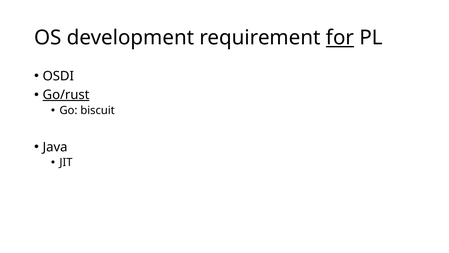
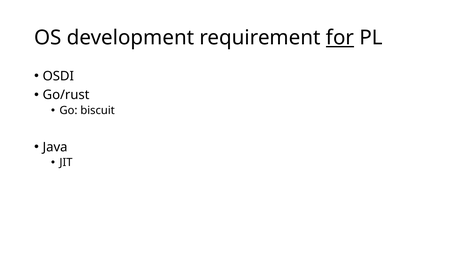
Go/rust underline: present -> none
